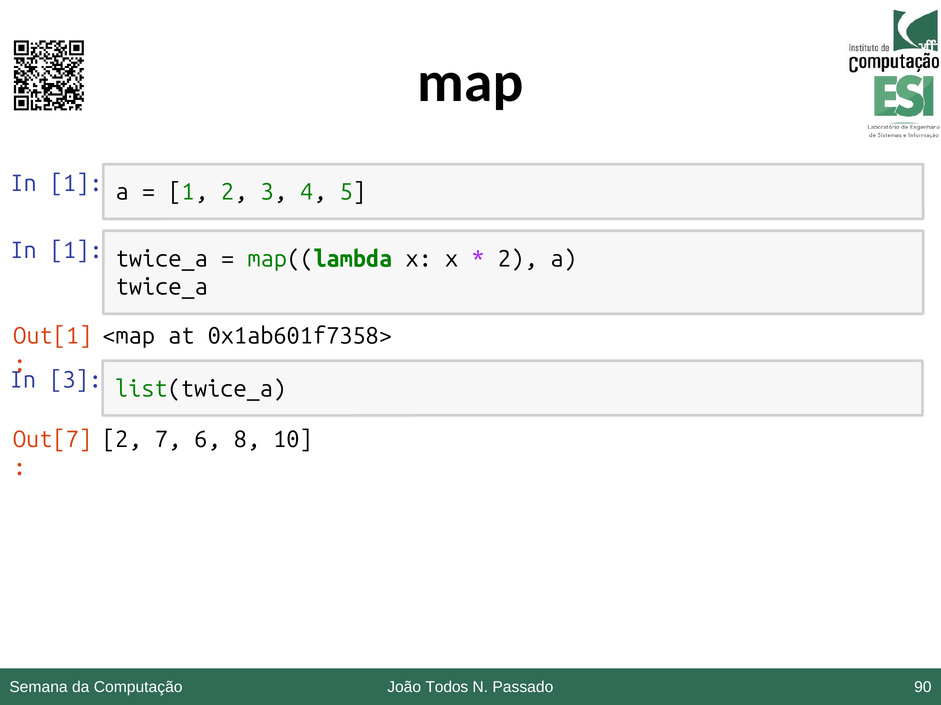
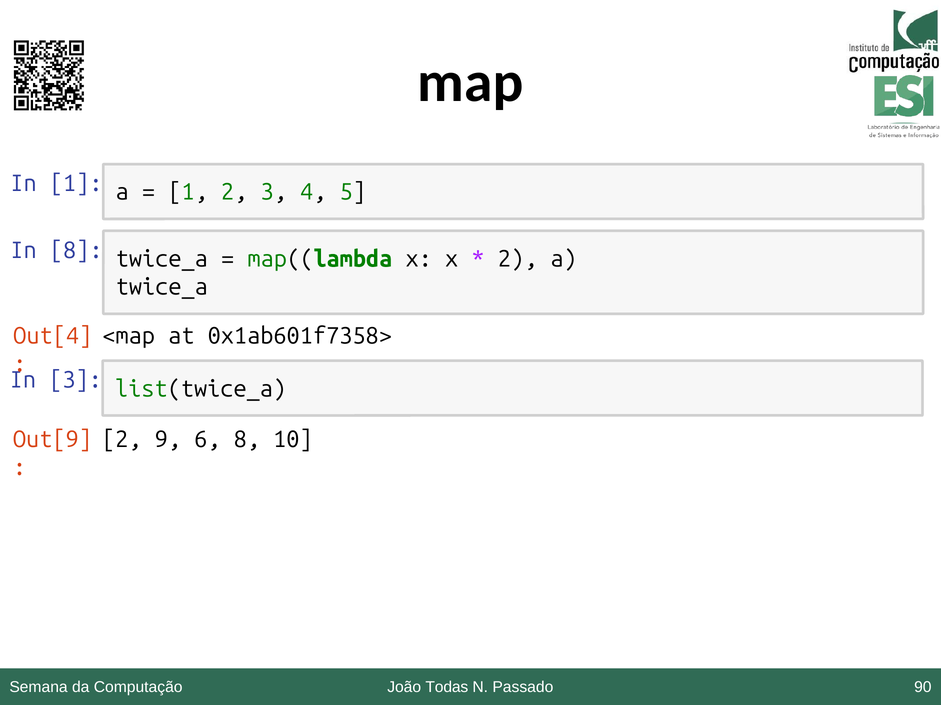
1 at (76, 251): 1 -> 8
Out[1: Out[1 -> Out[4
Out[7: Out[7 -> Out[9
7: 7 -> 9
Todos: Todos -> Todas
